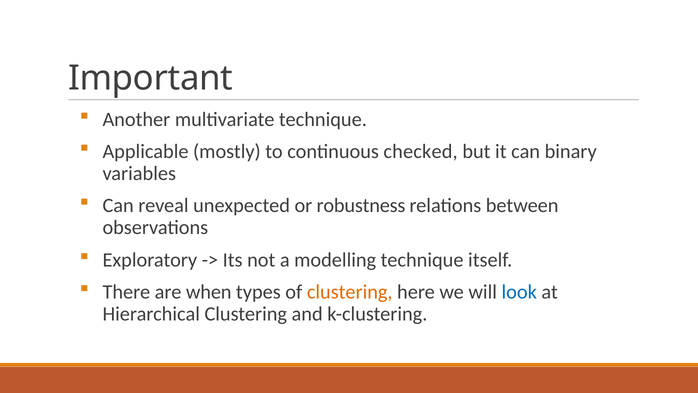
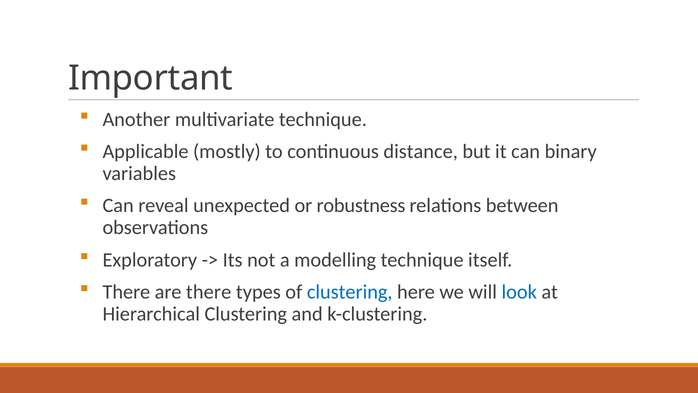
checked: checked -> distance
are when: when -> there
clustering at (350, 292) colour: orange -> blue
